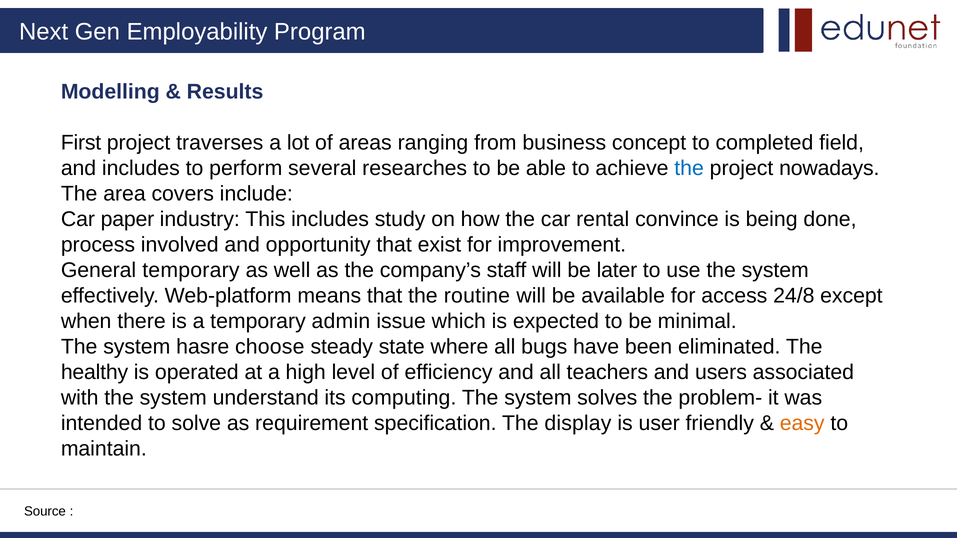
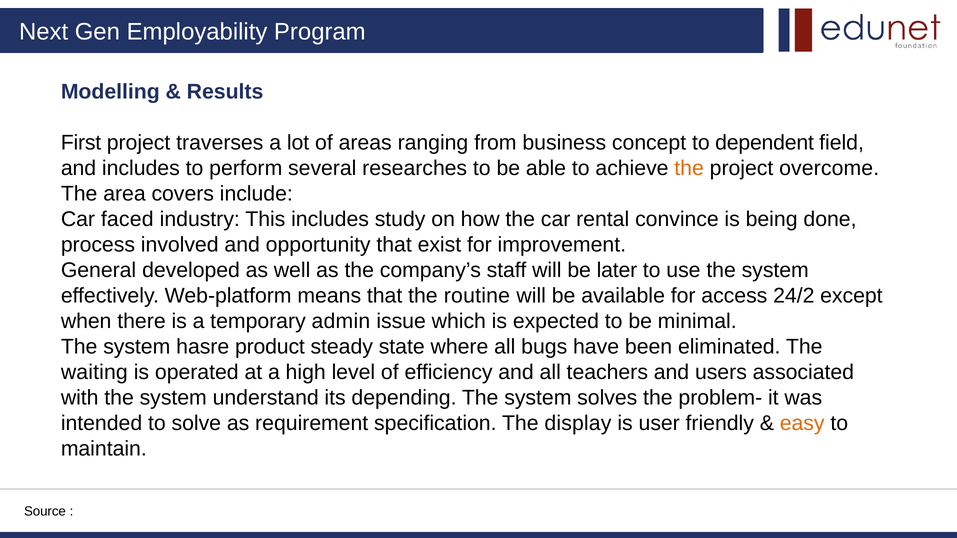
completed: completed -> dependent
the at (689, 168) colour: blue -> orange
nowadays: nowadays -> overcome
paper: paper -> faced
General temporary: temporary -> developed
24/8: 24/8 -> 24/2
choose: choose -> product
healthy: healthy -> waiting
computing: computing -> depending
